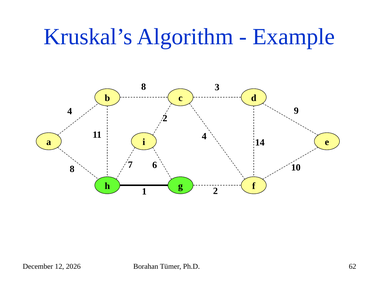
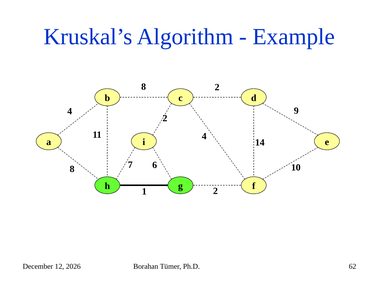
8 3: 3 -> 2
